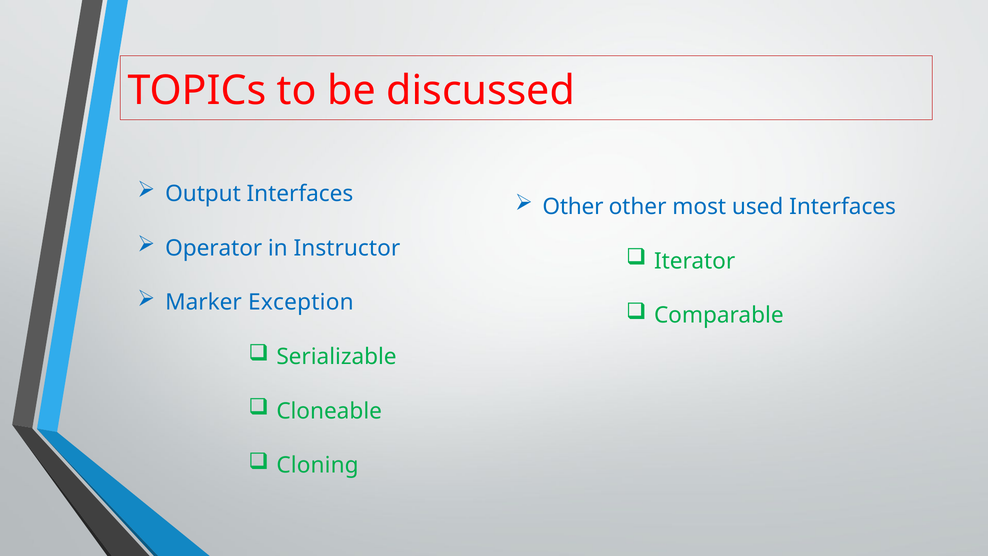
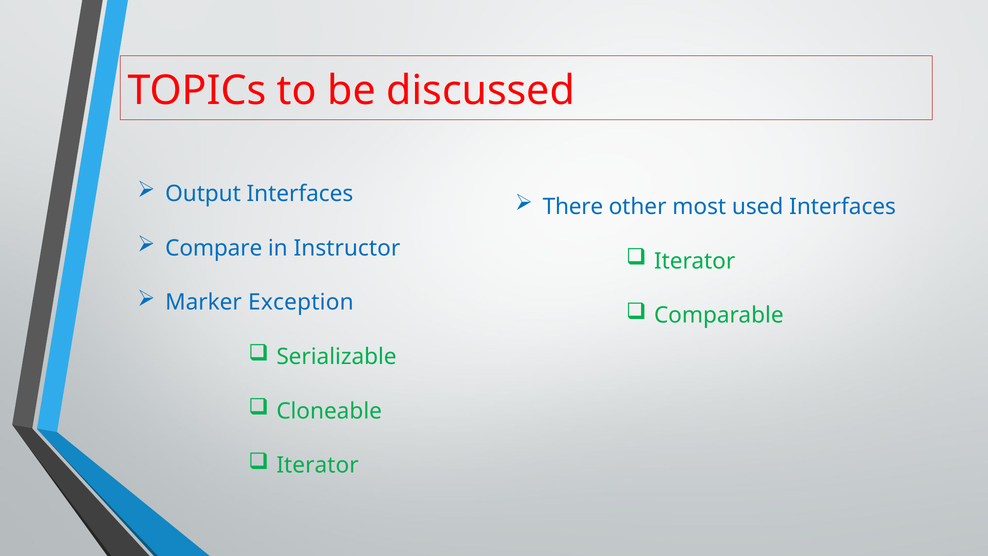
Other at (573, 207): Other -> There
Operator: Operator -> Compare
Cloning at (318, 465): Cloning -> Iterator
